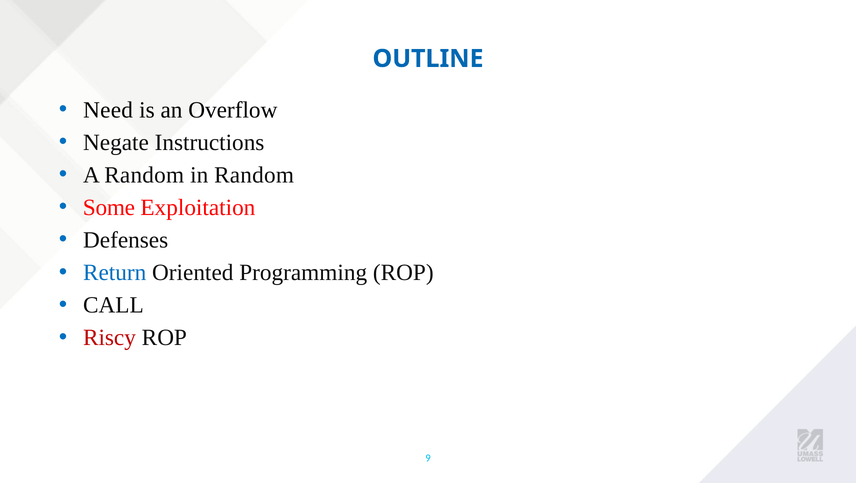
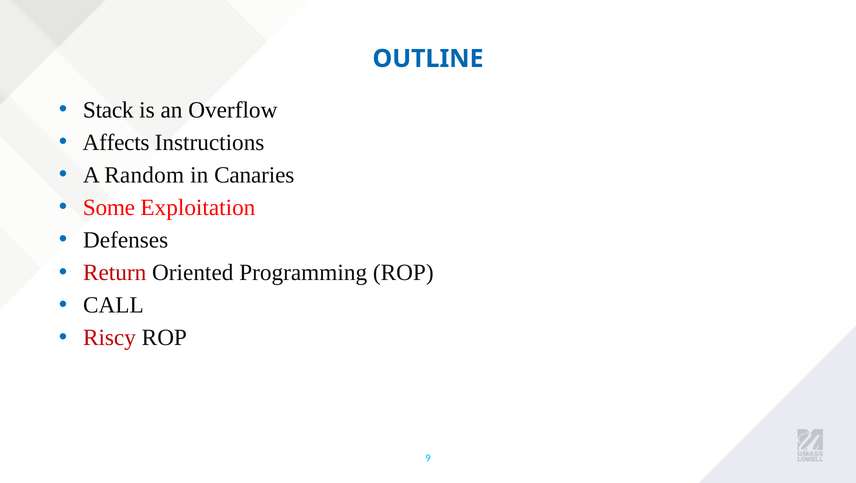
Need: Need -> Stack
Negate: Negate -> Affects
in Random: Random -> Canaries
Return colour: blue -> red
